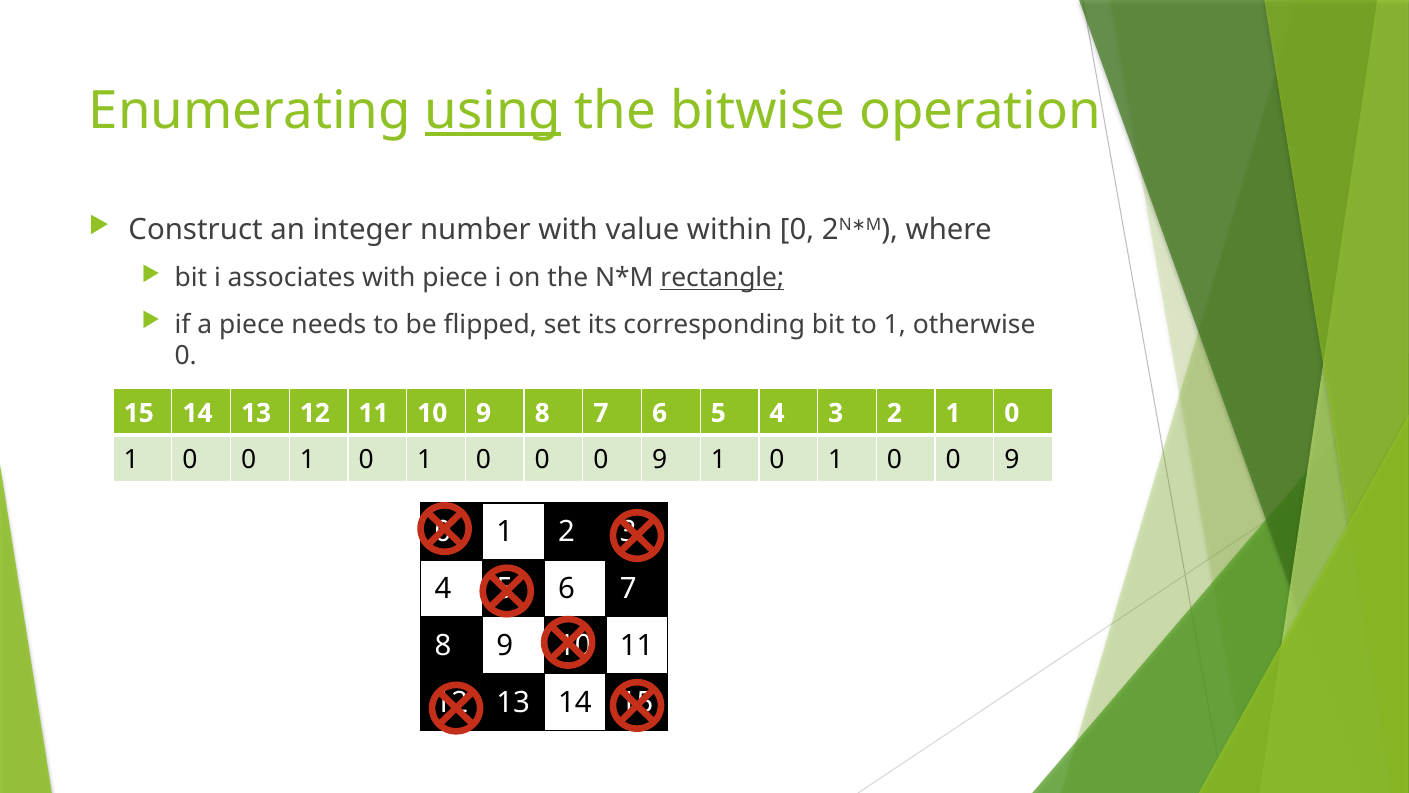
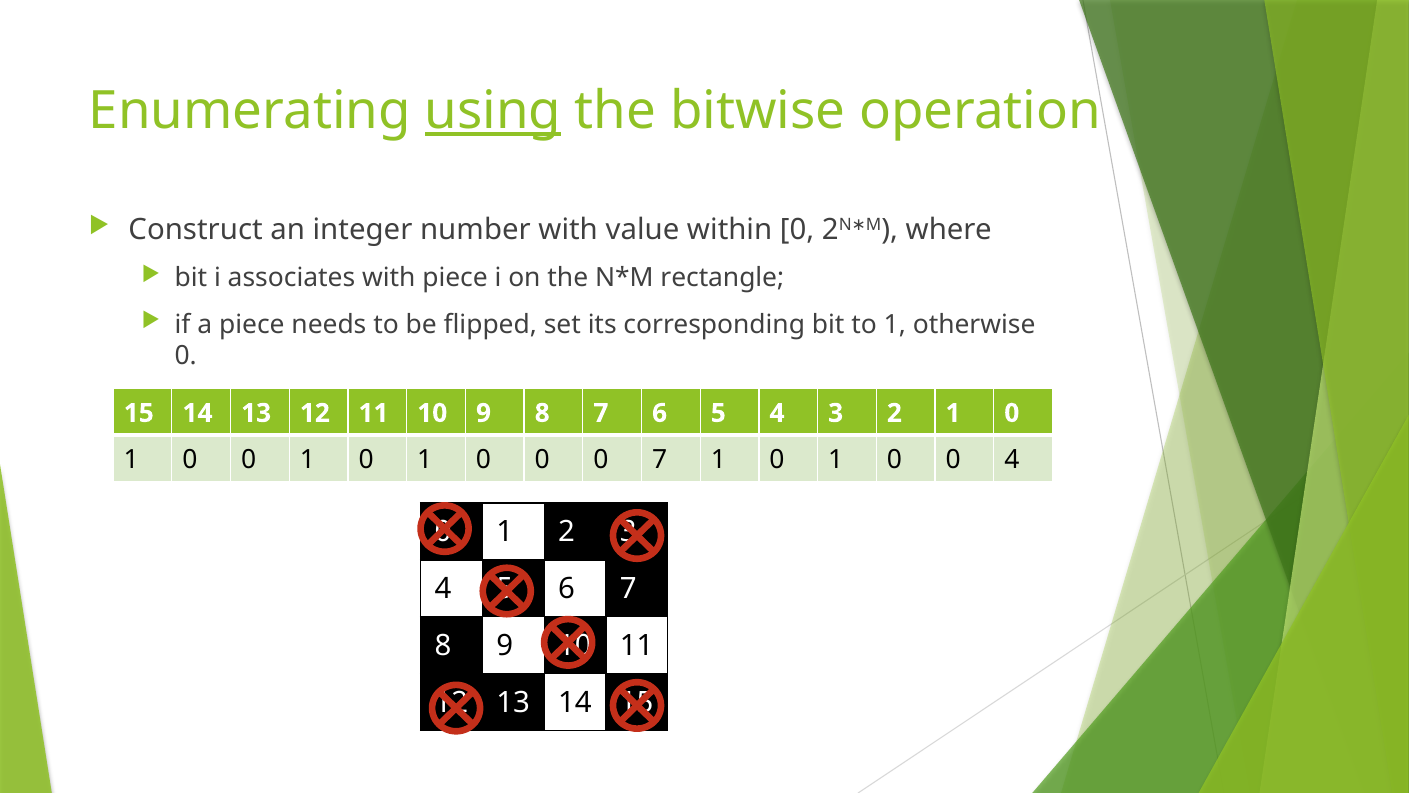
rectangle underline: present -> none
0 0 0 9: 9 -> 7
1 0 0 9: 9 -> 4
